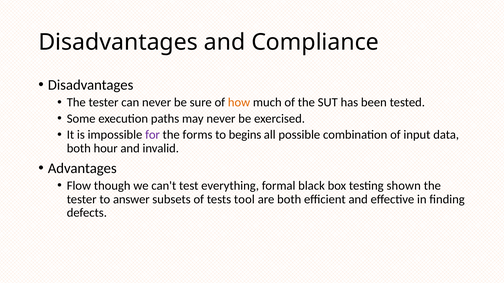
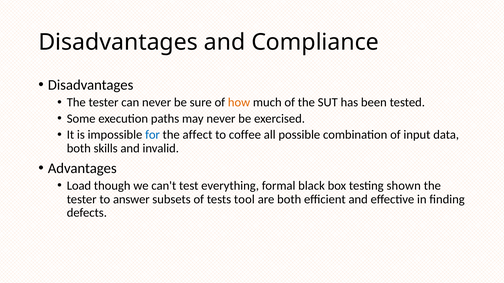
for colour: purple -> blue
forms: forms -> affect
begins: begins -> coffee
hour: hour -> skills
Flow: Flow -> Load
